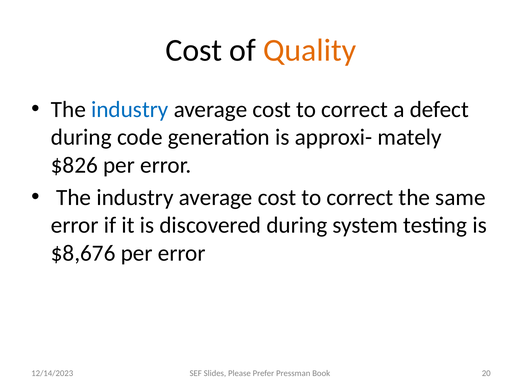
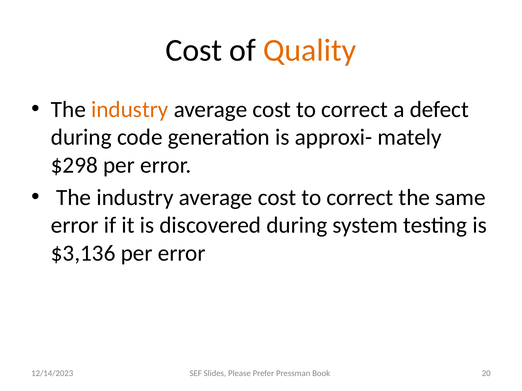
industry at (130, 110) colour: blue -> orange
$826: $826 -> $298
$8,676: $8,676 -> $3,136
